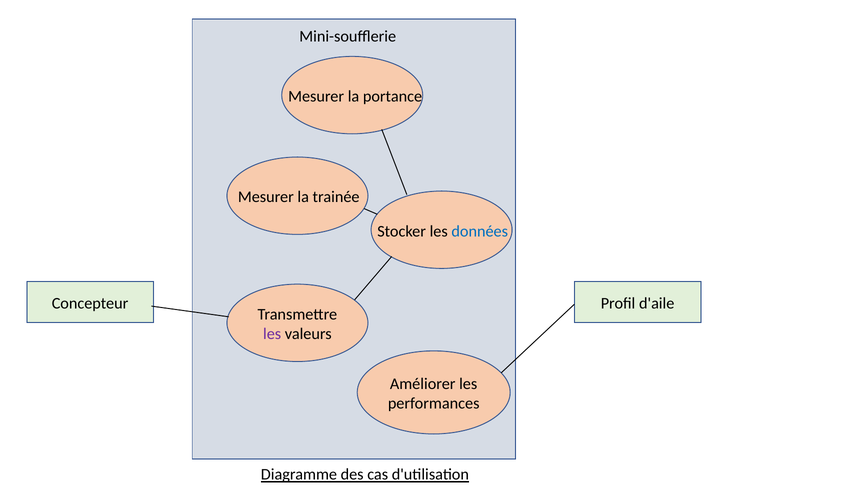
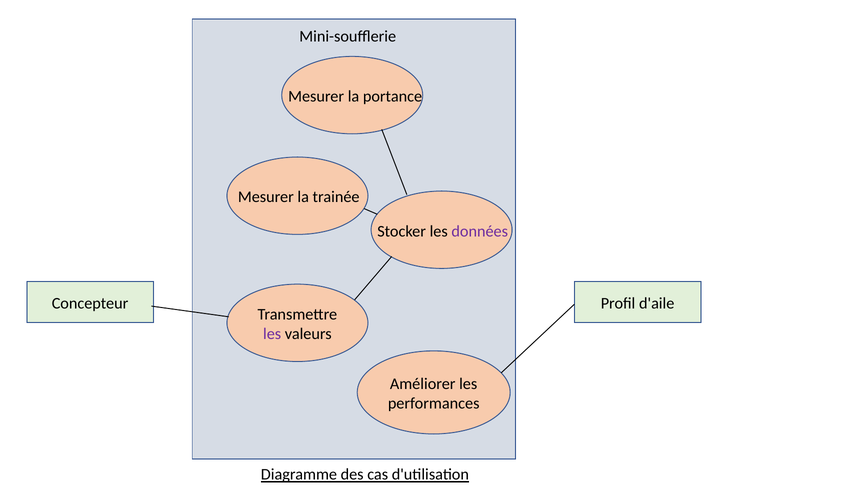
données colour: blue -> purple
